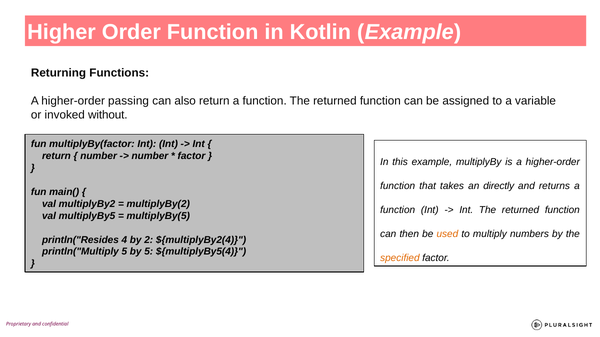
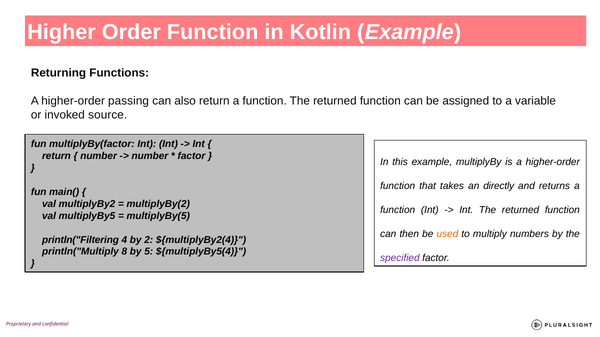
without: without -> source
println("Resides: println("Resides -> println("Filtering
println("Multiply 5: 5 -> 8
specified colour: orange -> purple
